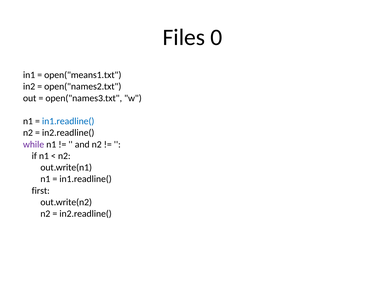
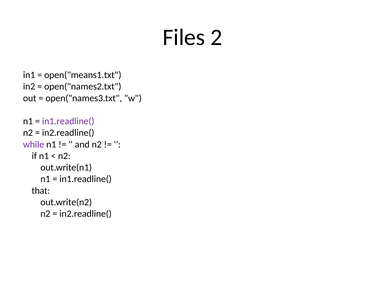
0: 0 -> 2
in1.readline( at (68, 121) colour: blue -> purple
first: first -> that
